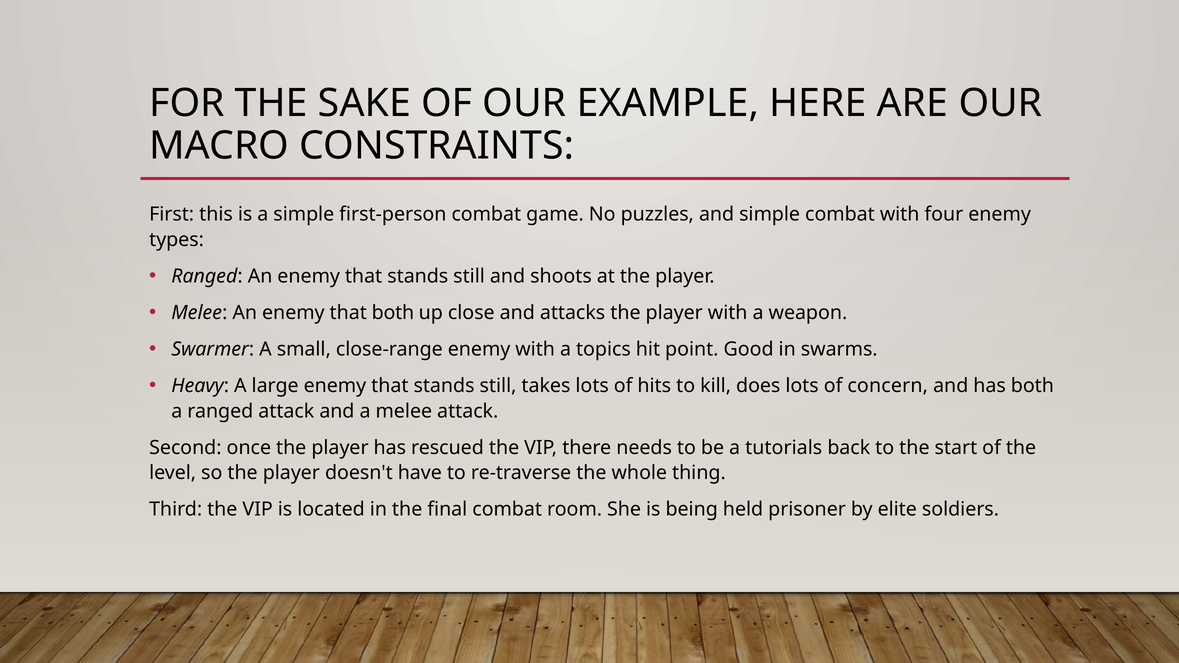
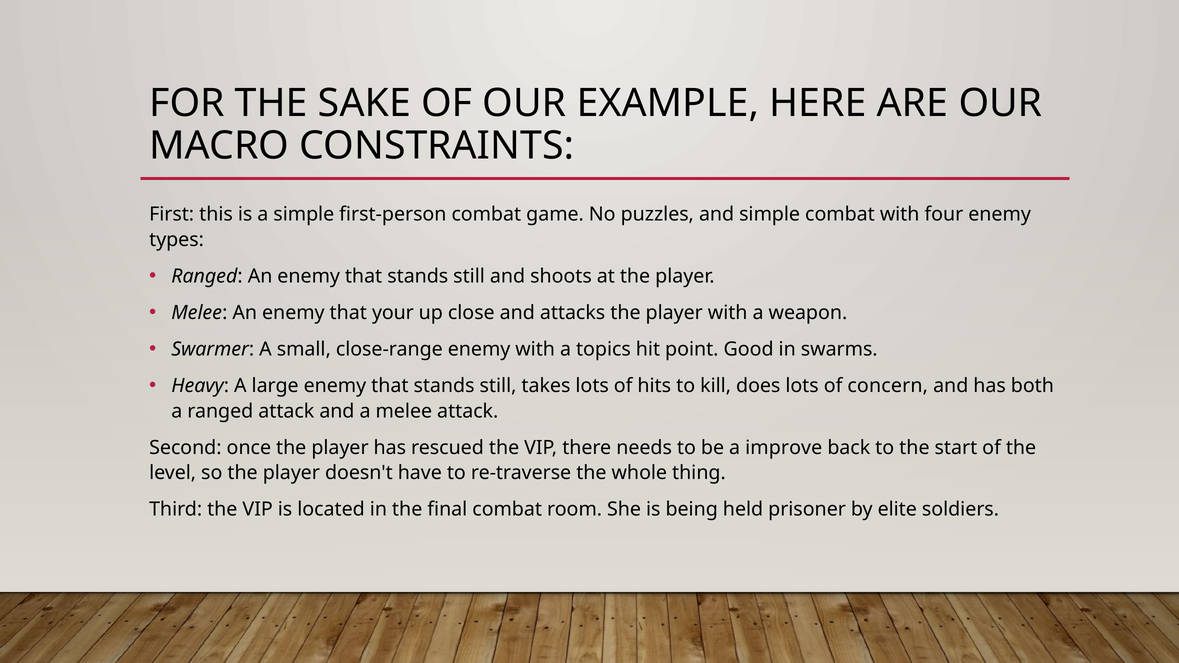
that both: both -> your
tutorials: tutorials -> improve
